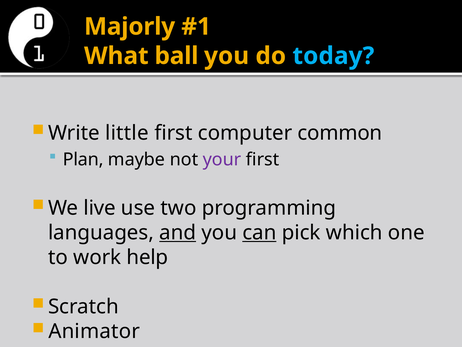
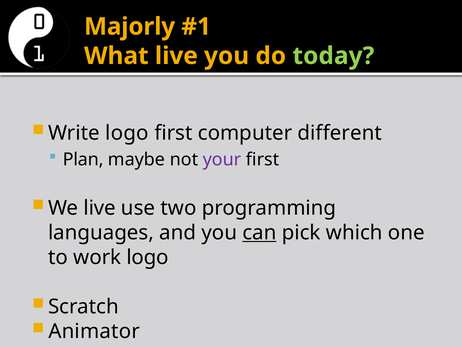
What ball: ball -> live
today colour: light blue -> light green
Write little: little -> logo
common: common -> different
and underline: present -> none
work help: help -> logo
